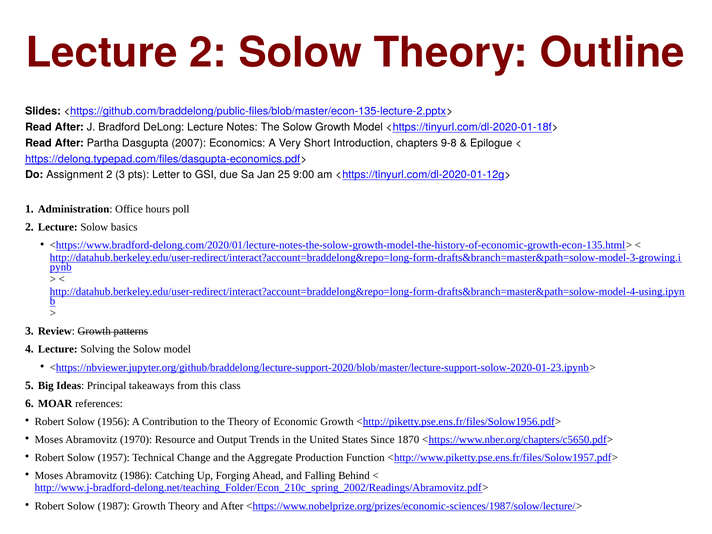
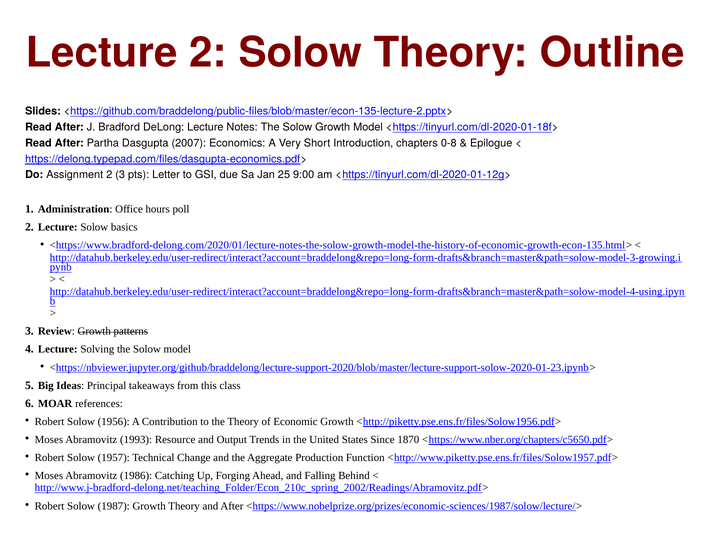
9-8: 9-8 -> 0-8
1970: 1970 -> 1993
